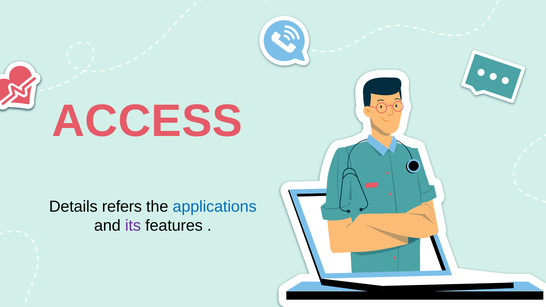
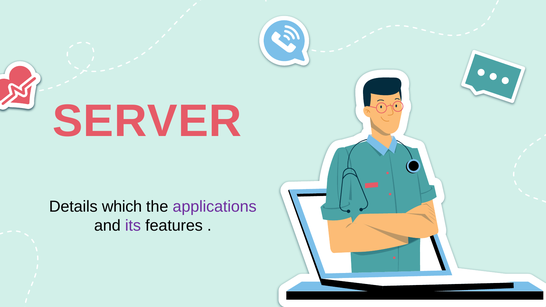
ACCESS: ACCESS -> SERVER
refers: refers -> which
applications colour: blue -> purple
